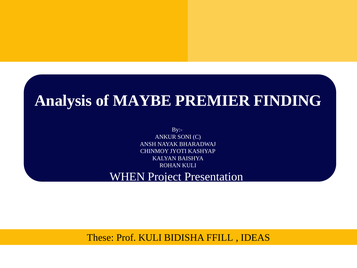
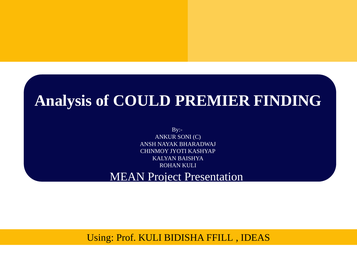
MAYBE: MAYBE -> COULD
WHEN: WHEN -> MEAN
These: These -> Using
